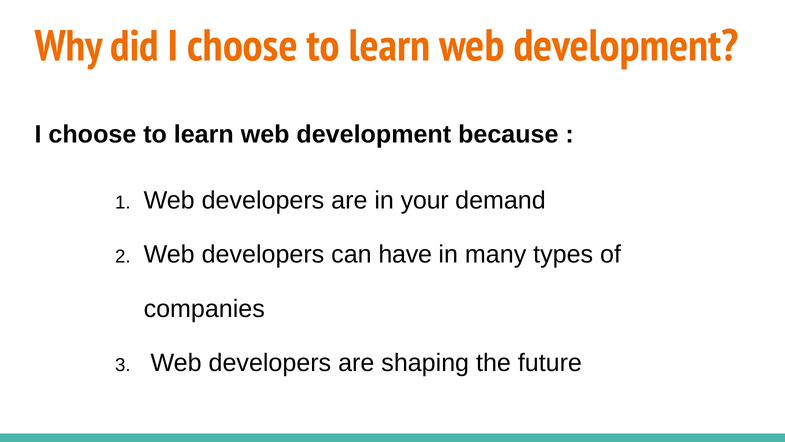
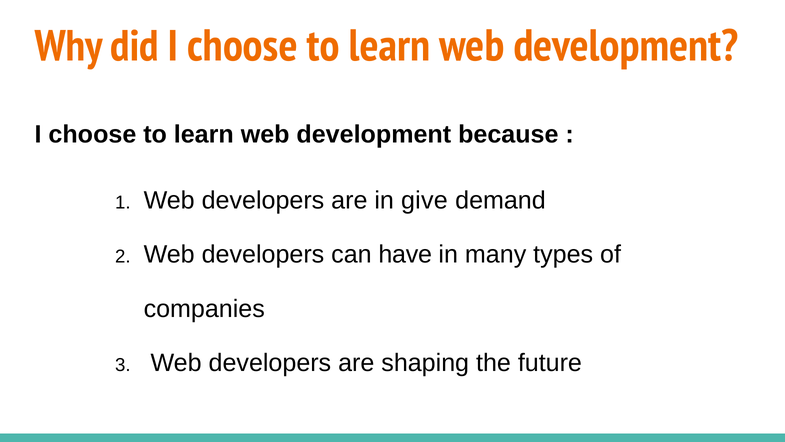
your: your -> give
